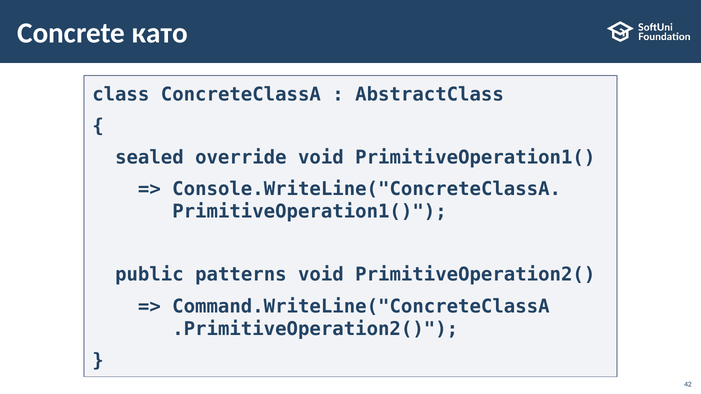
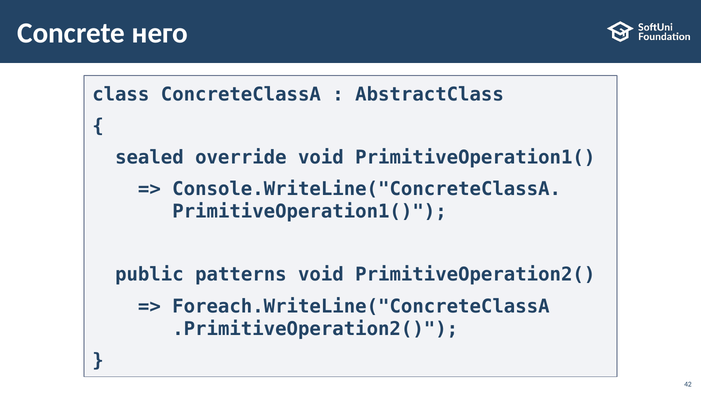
като: като -> него
Command.WriteLine("ConcreteClassA: Command.WriteLine("ConcreteClassA -> Foreach.WriteLine("ConcreteClassA
